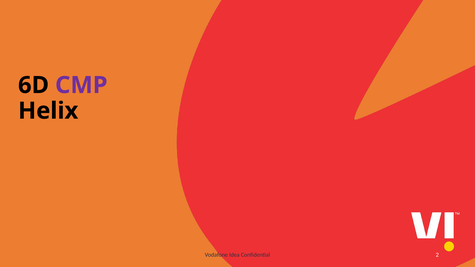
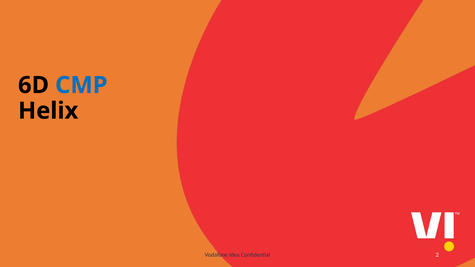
CMP colour: purple -> blue
